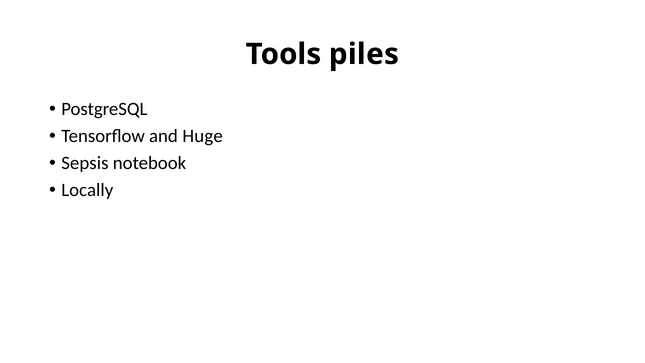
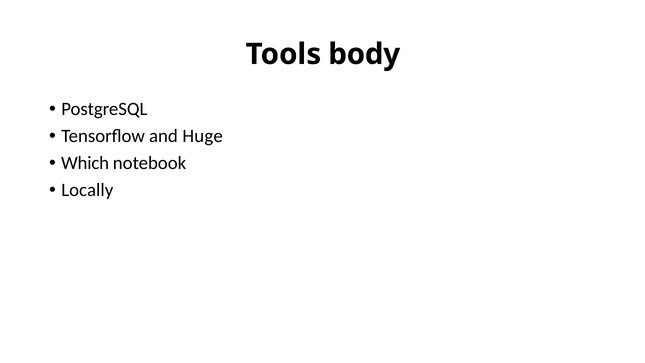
piles: piles -> body
Sepsis: Sepsis -> Which
